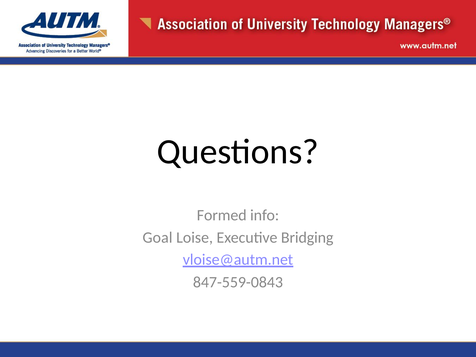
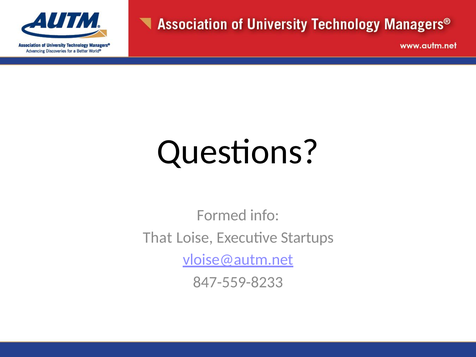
Goal: Goal -> That
Bridging: Bridging -> Startups
847-559-0843: 847-559-0843 -> 847-559-8233
